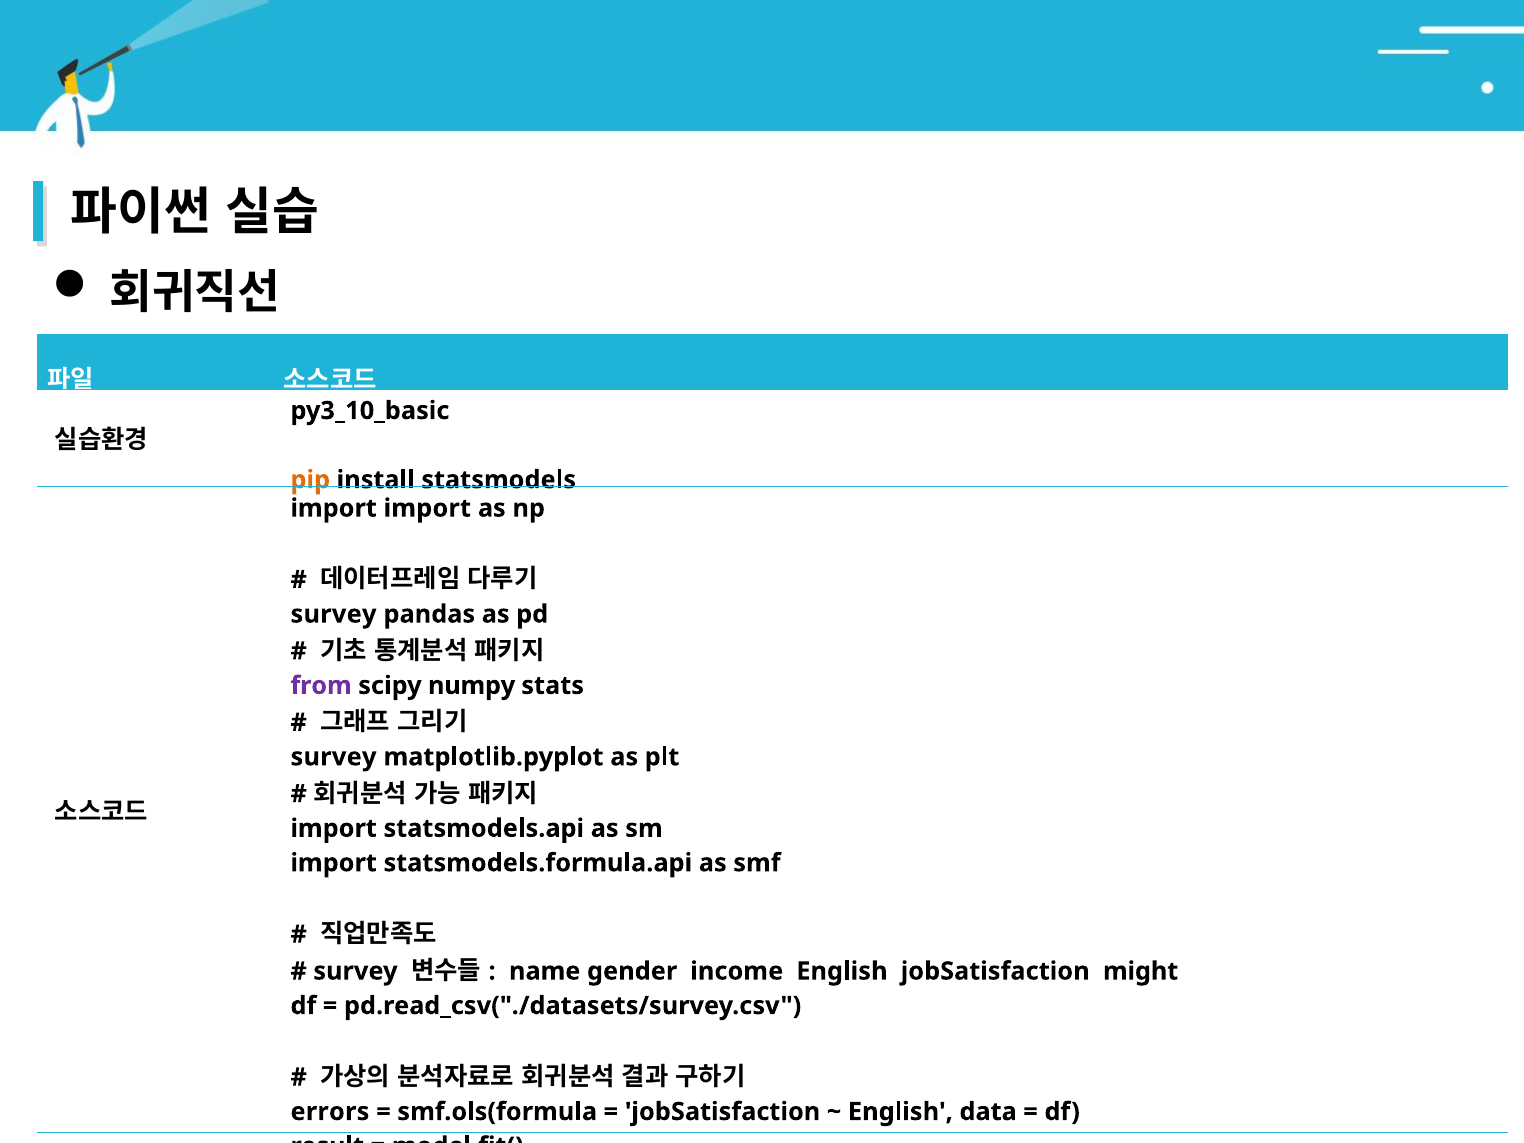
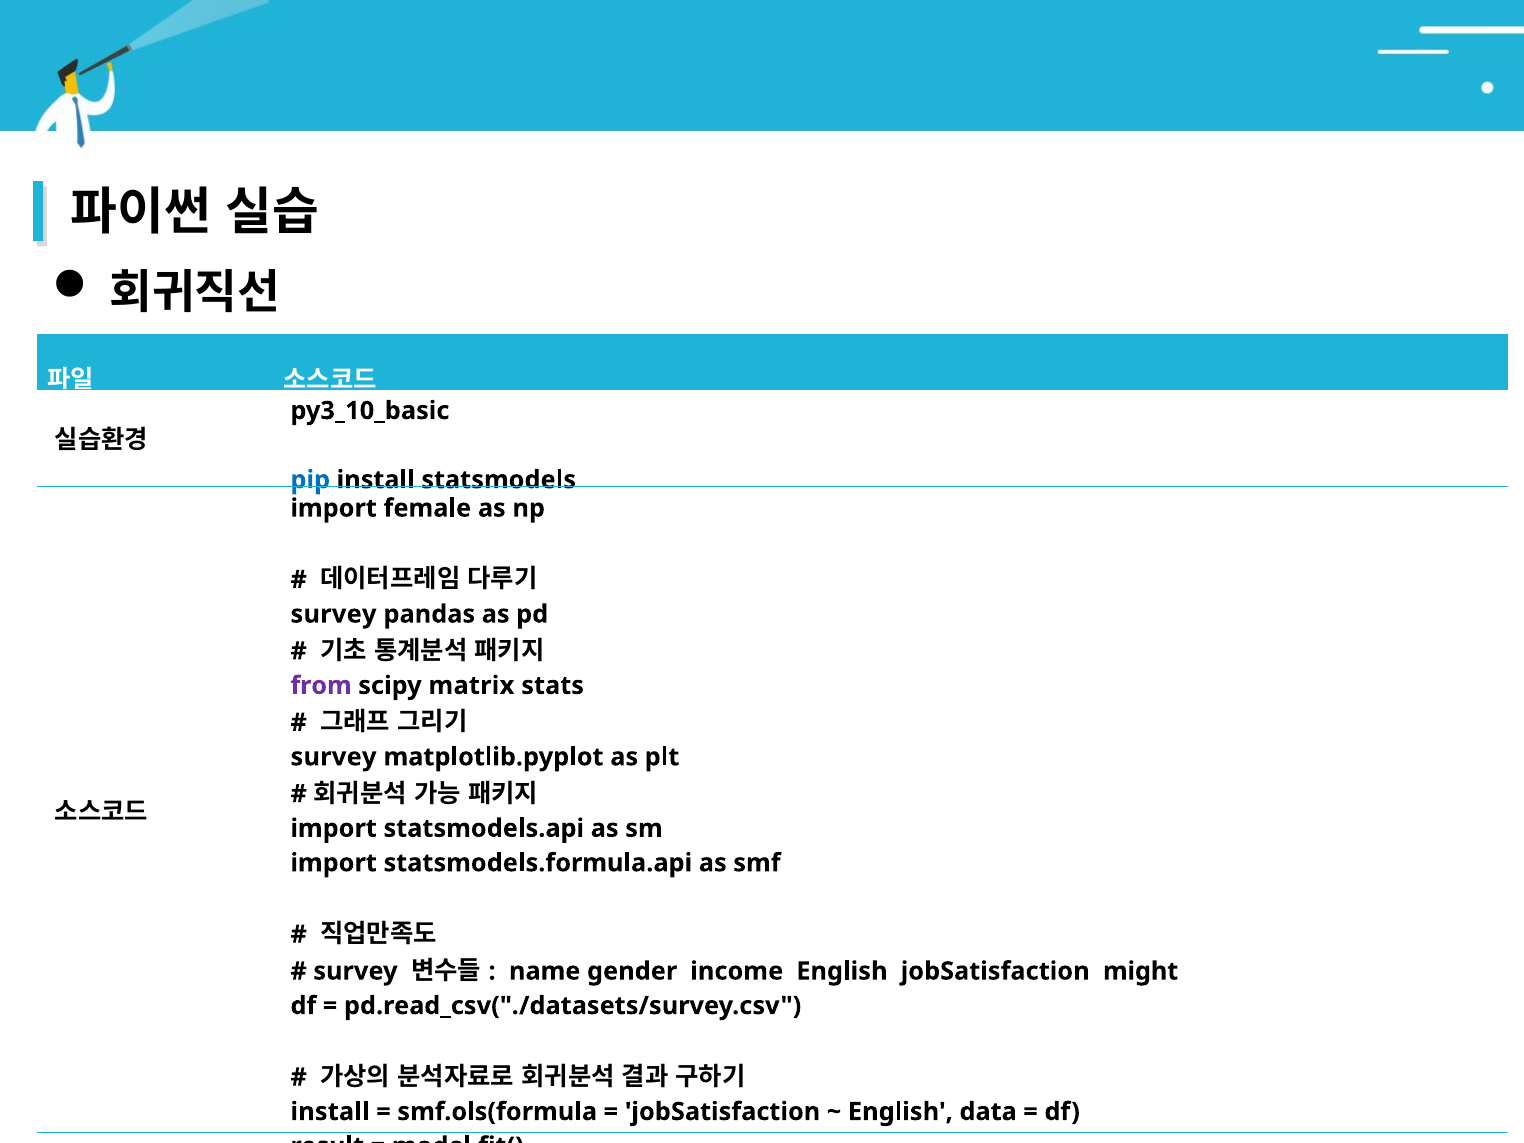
pip colour: orange -> blue
import import: import -> female
numpy: numpy -> matrix
errors at (330, 1112): errors -> install
